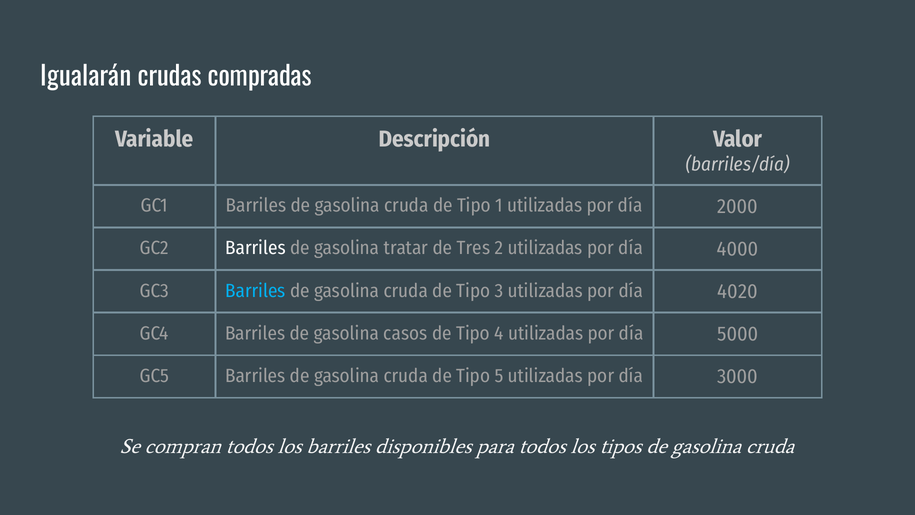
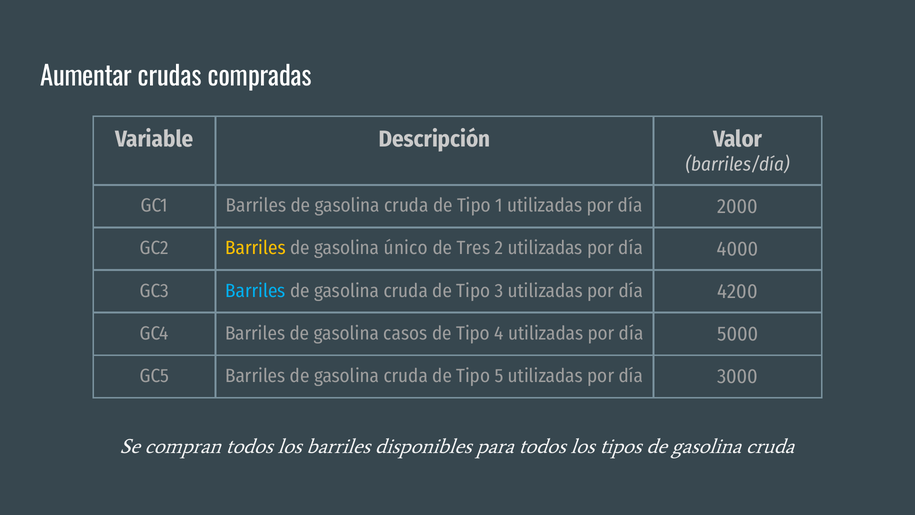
Igualarán: Igualarán -> Aumentar
Barriles at (256, 248) colour: white -> yellow
tratar: tratar -> único
4020: 4020 -> 4200
